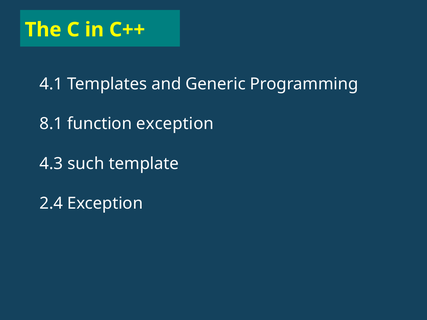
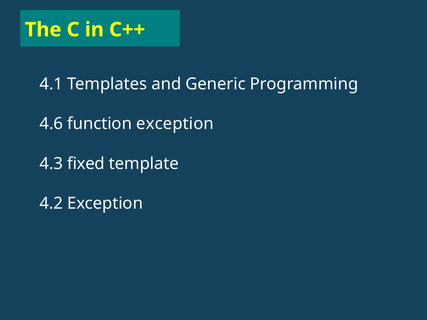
8.1: 8.1 -> 4.6
such: such -> fixed
2.4: 2.4 -> 4.2
